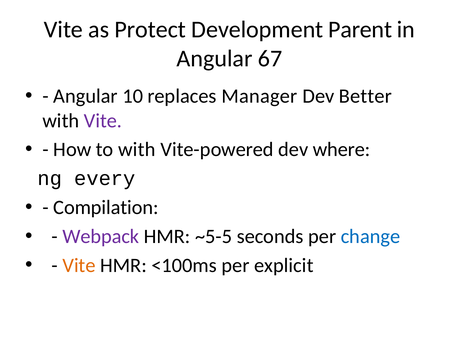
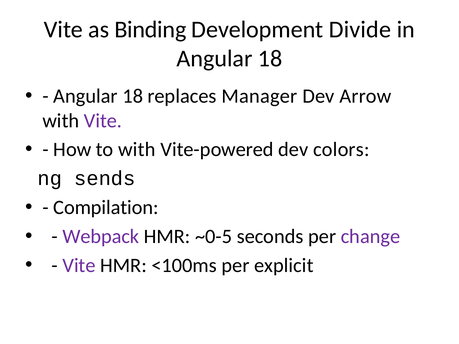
Protect: Protect -> Binding
Parent: Parent -> Divide
67 at (270, 59): 67 -> 18
10 at (133, 96): 10 -> 18
Better: Better -> Arrow
where: where -> colors
every: every -> sends
~5-5: ~5-5 -> ~0-5
change colour: blue -> purple
Vite at (79, 265) colour: orange -> purple
